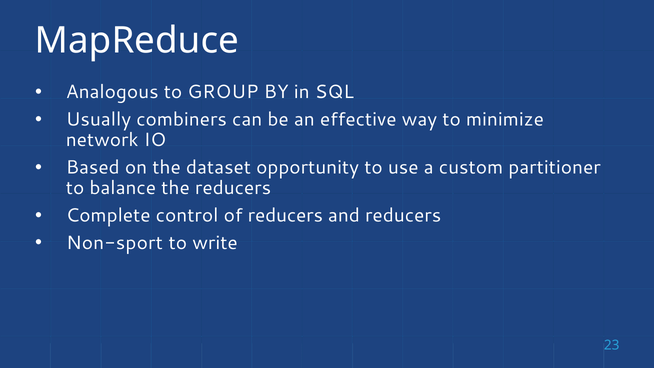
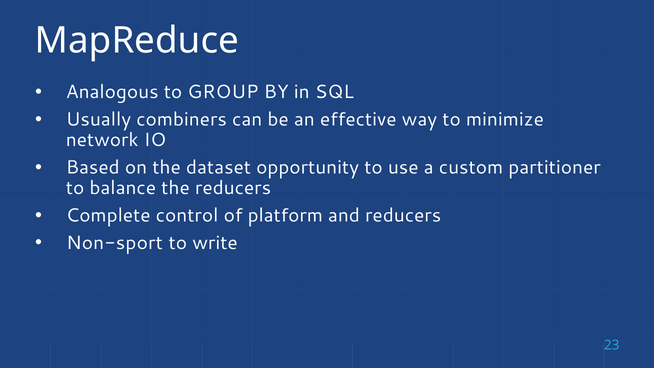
of reducers: reducers -> platform
